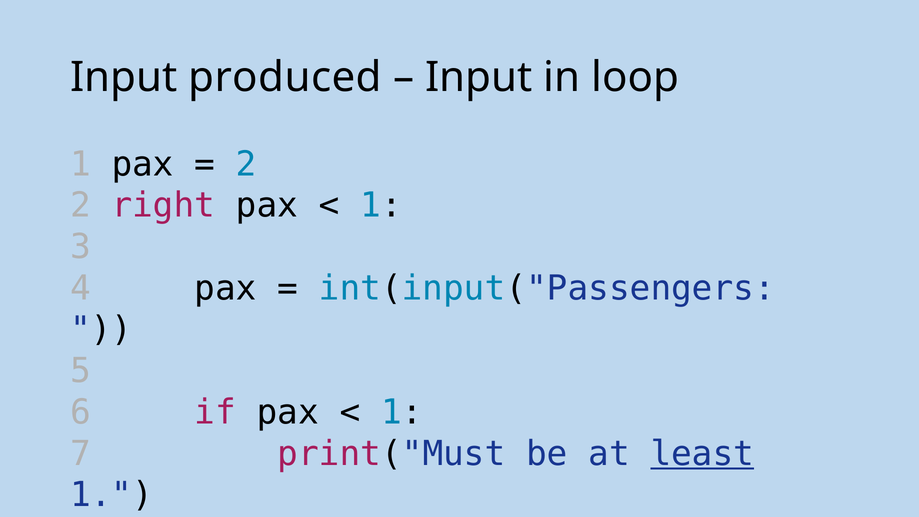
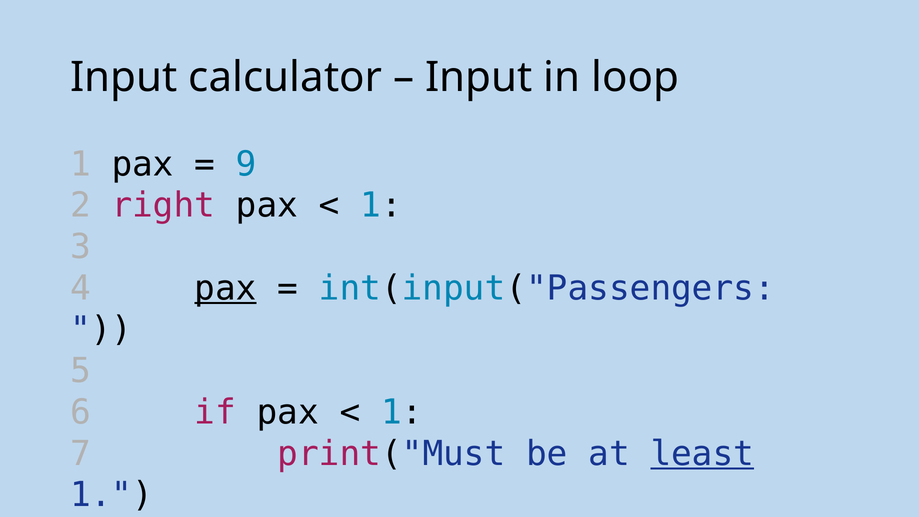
produced: produced -> calculator
2 at (246, 164): 2 -> 9
pax at (225, 288) underline: none -> present
